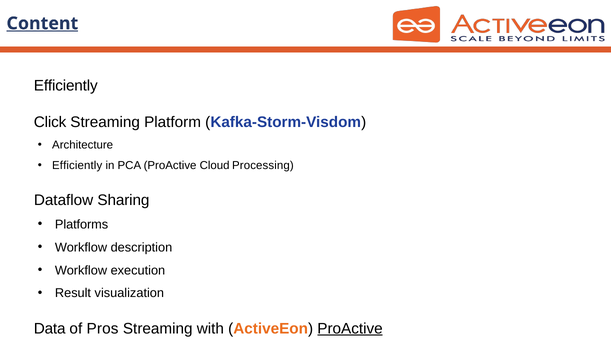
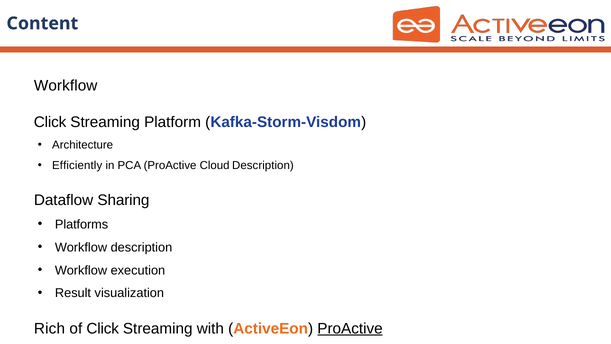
Content underline: present -> none
Efficiently at (66, 85): Efficiently -> Workflow
Cloud Processing: Processing -> Description
Data: Data -> Rich
of Pros: Pros -> Click
